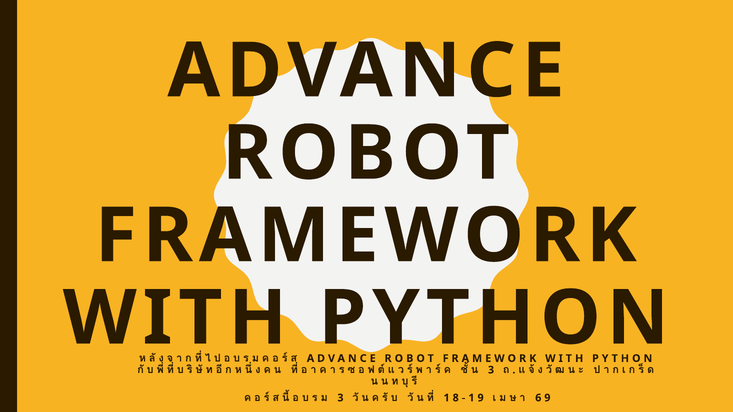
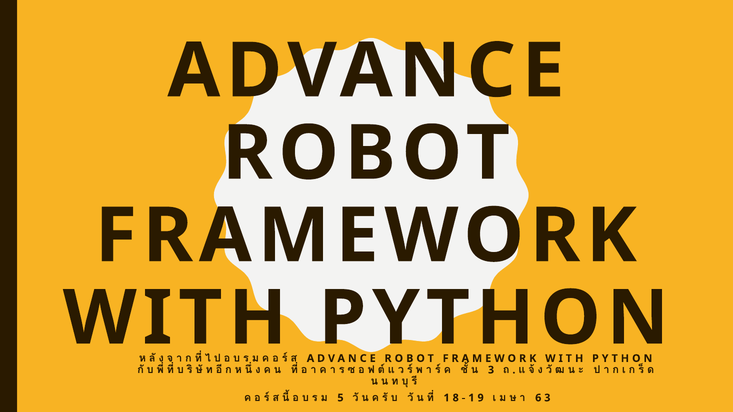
3 at (340, 398): 3 -> 5
9 at (547, 398): 9 -> 3
